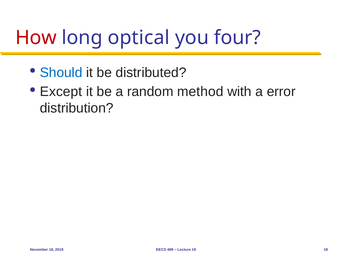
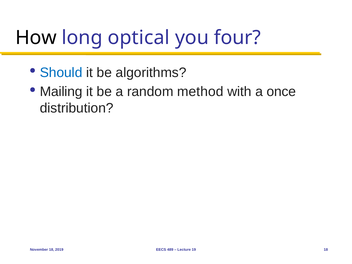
How colour: red -> black
distributed: distributed -> algorithms
Except: Except -> Mailing
error: error -> once
